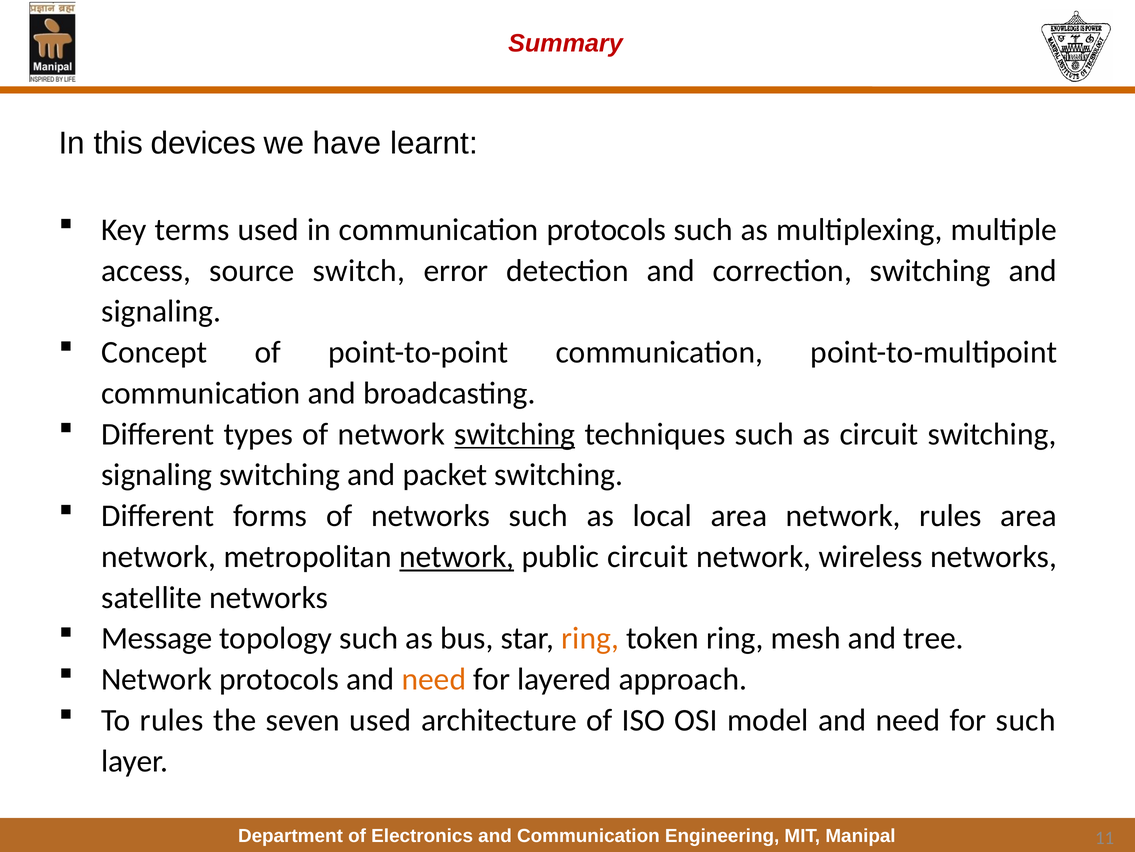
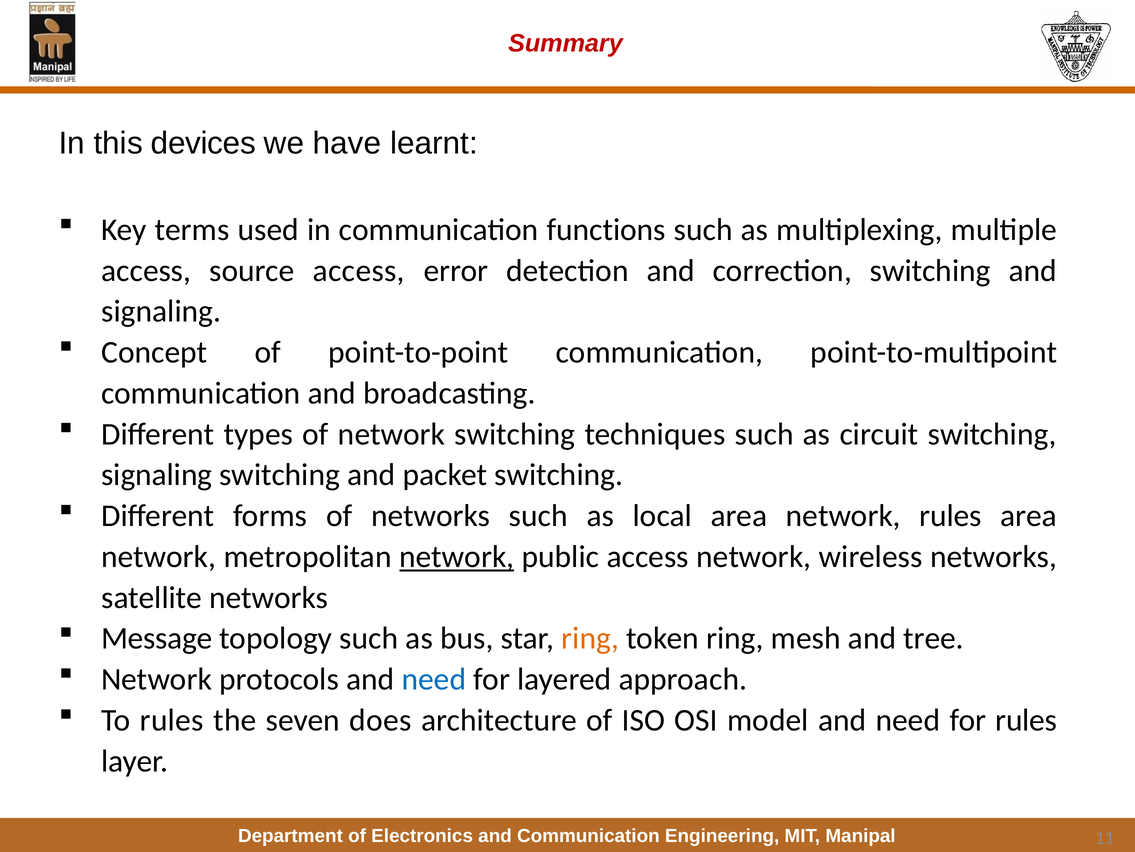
communication protocols: protocols -> functions
source switch: switch -> access
switching at (515, 434) underline: present -> none
public circuit: circuit -> access
need at (434, 679) colour: orange -> blue
seven used: used -> does
for such: such -> rules
